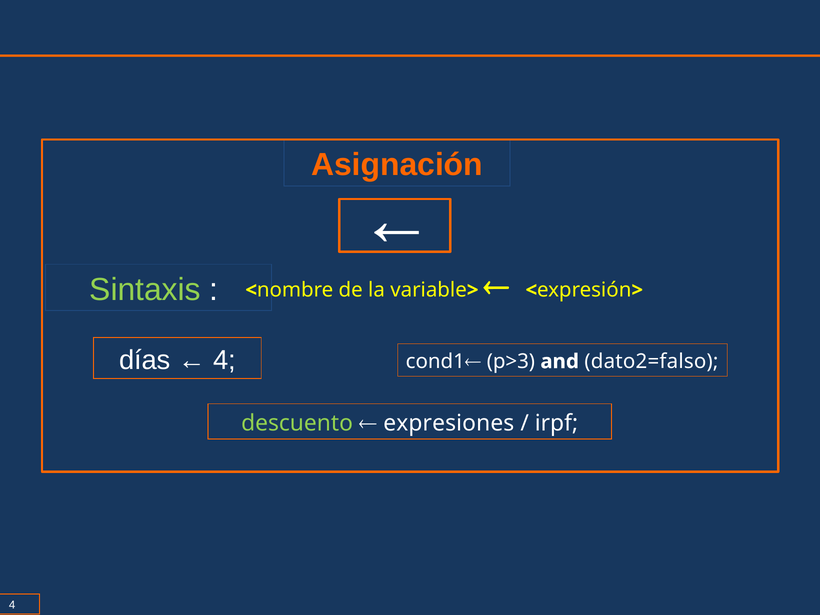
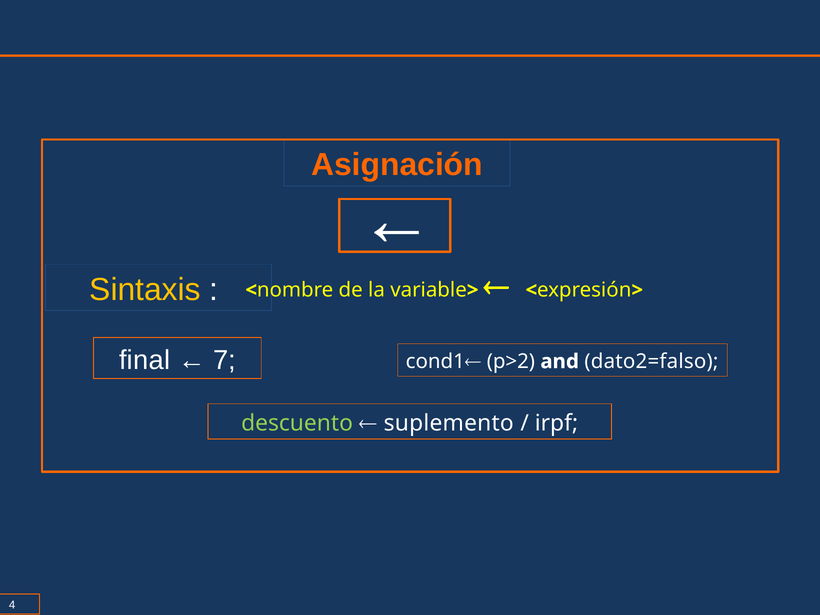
Sintaxis colour: light green -> yellow
días: días -> final
4 at (224, 360): 4 -> 7
p>3: p>3 -> p>2
expresiones: expresiones -> suplemento
